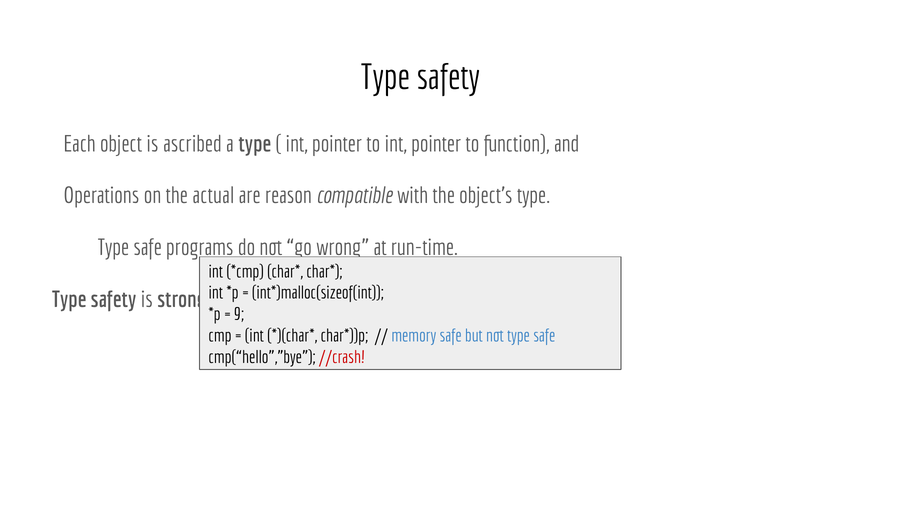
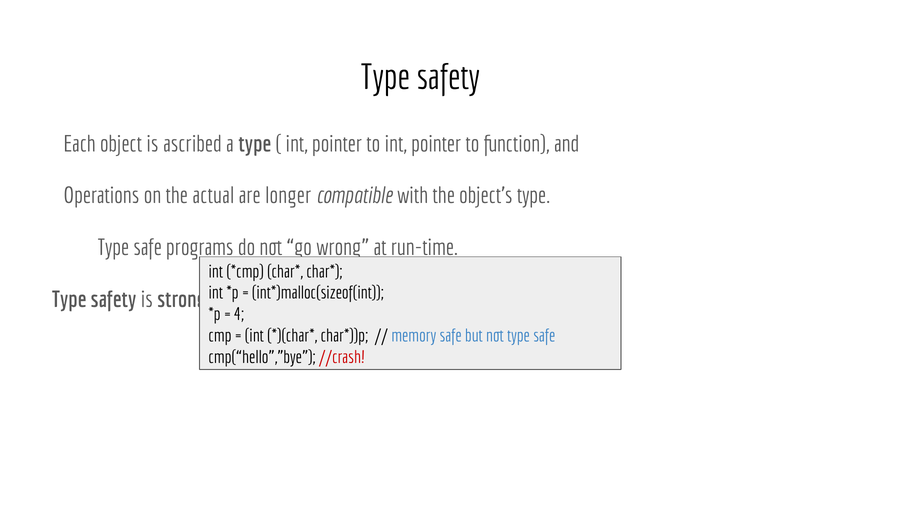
reason: reason -> longer
9: 9 -> 4
